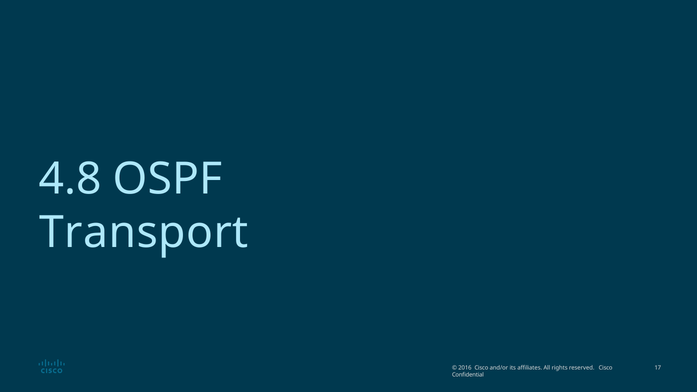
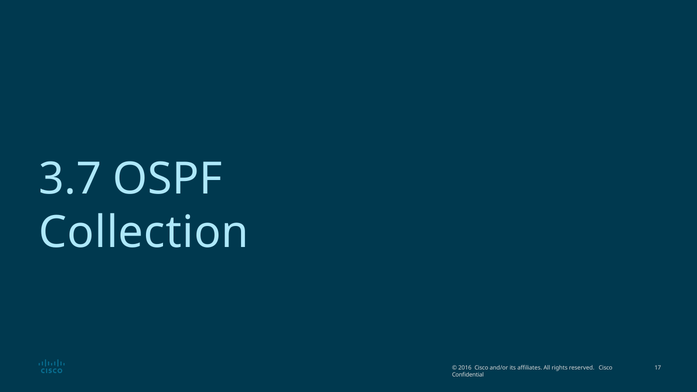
4.8: 4.8 -> 3.7
Transport: Transport -> Collection
